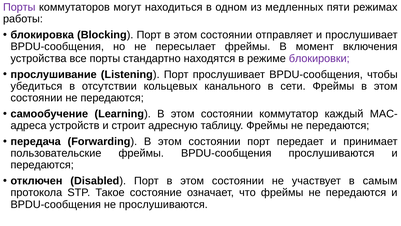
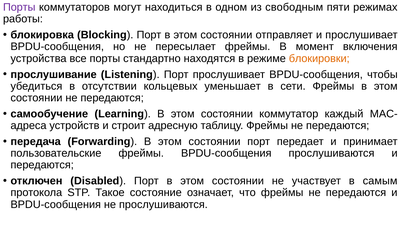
медленных: медленных -> свободным
блокировки colour: purple -> orange
канального: канального -> уменьшает
